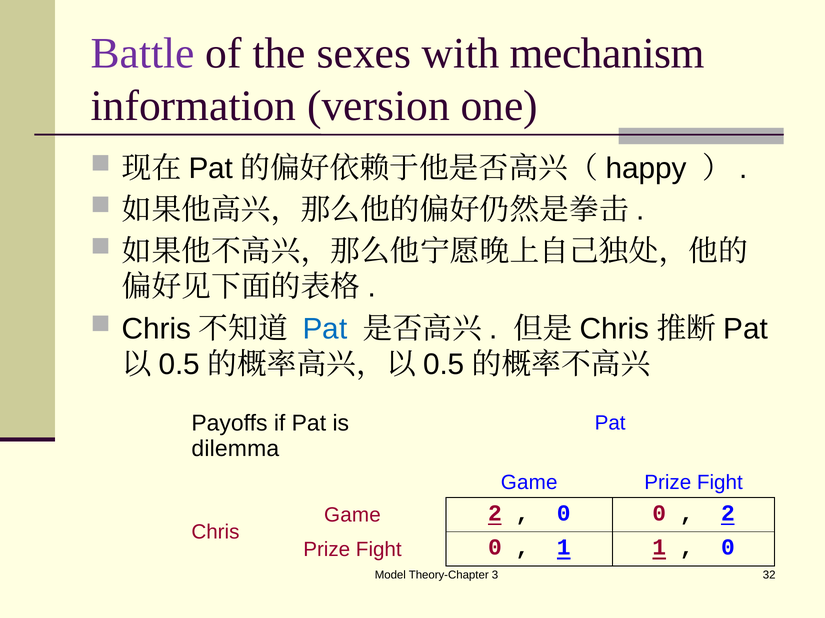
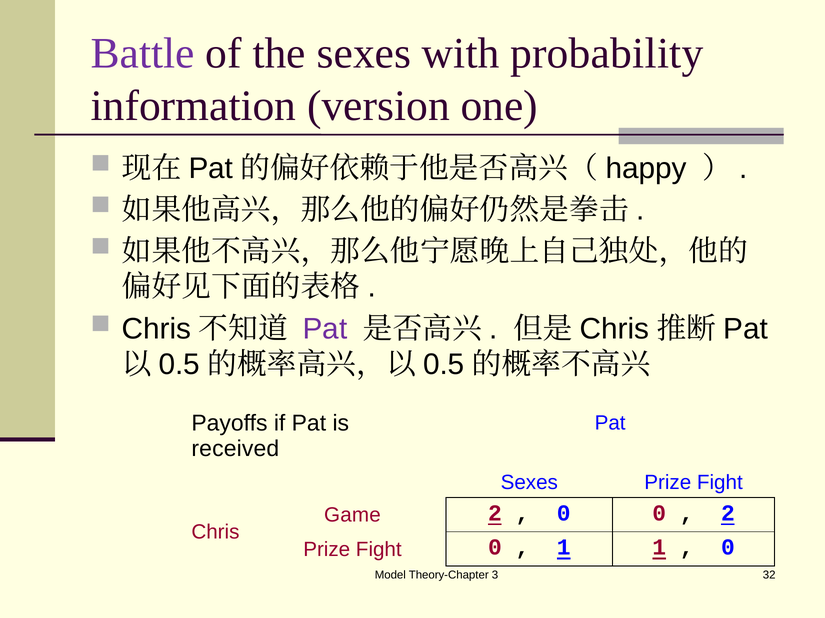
mechanism: mechanism -> probability
Pat at (325, 329) colour: blue -> purple
dilemma: dilemma -> received
Game at (529, 483): Game -> Sexes
